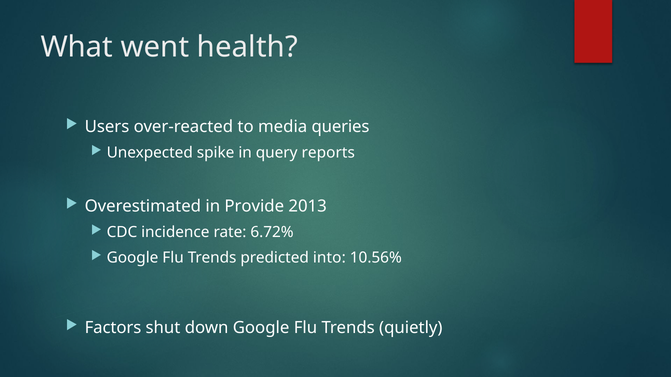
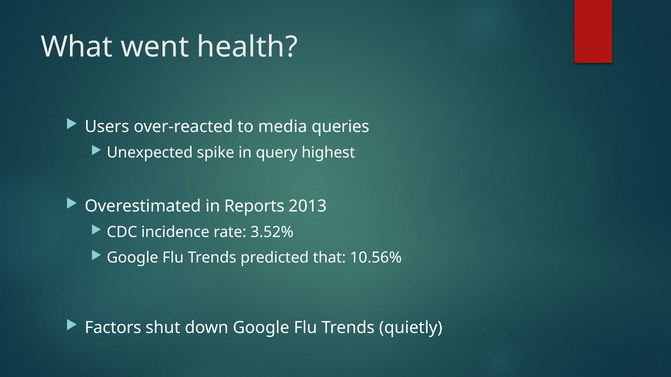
reports: reports -> highest
Provide: Provide -> Reports
6.72%: 6.72% -> 3.52%
into: into -> that
